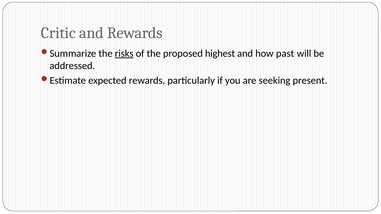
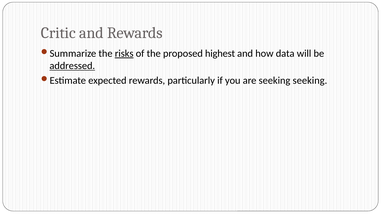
past: past -> data
addressed underline: none -> present
seeking present: present -> seeking
